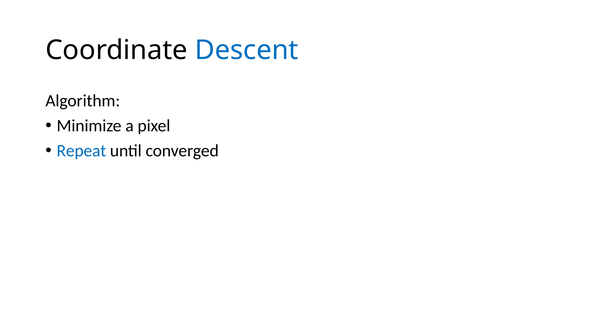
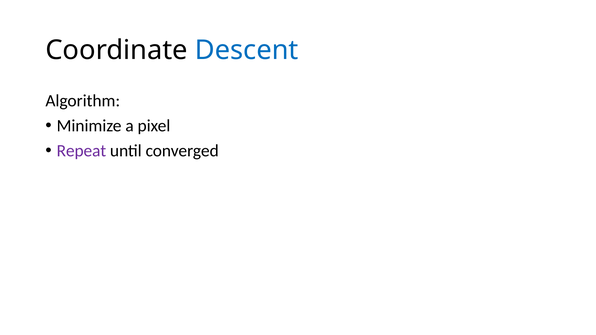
Repeat colour: blue -> purple
